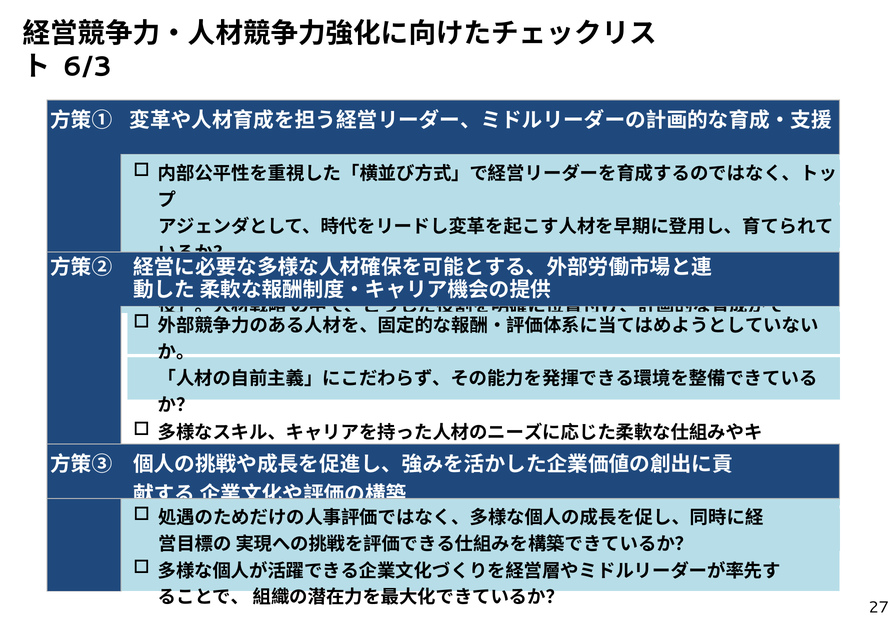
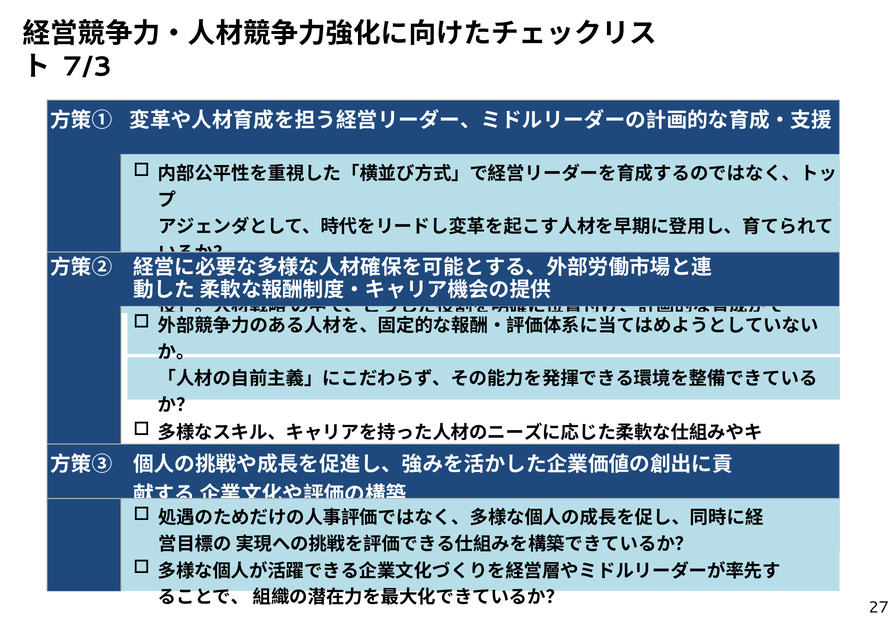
6/3: 6/3 -> 7/3
